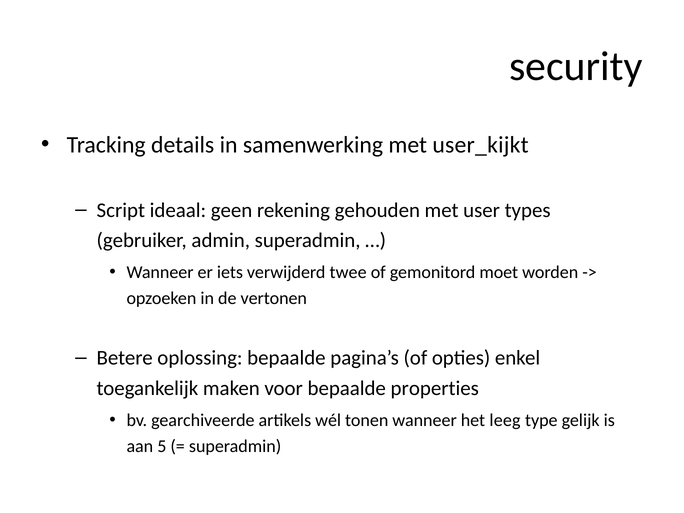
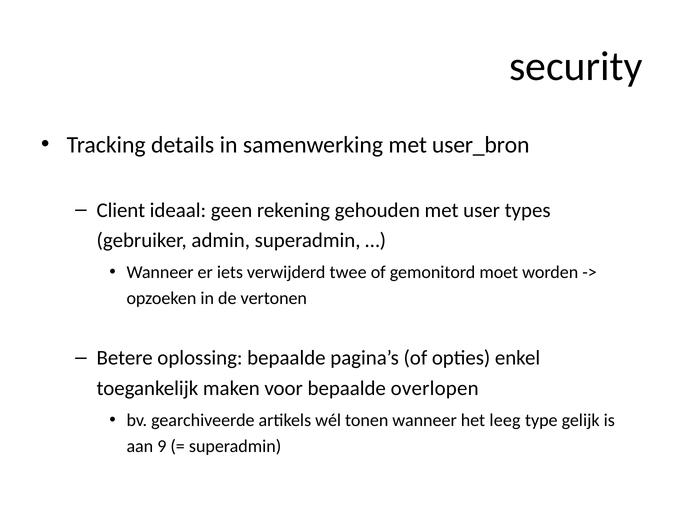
user_kijkt: user_kijkt -> user_bron
Script: Script -> Client
properties: properties -> overlopen
5: 5 -> 9
